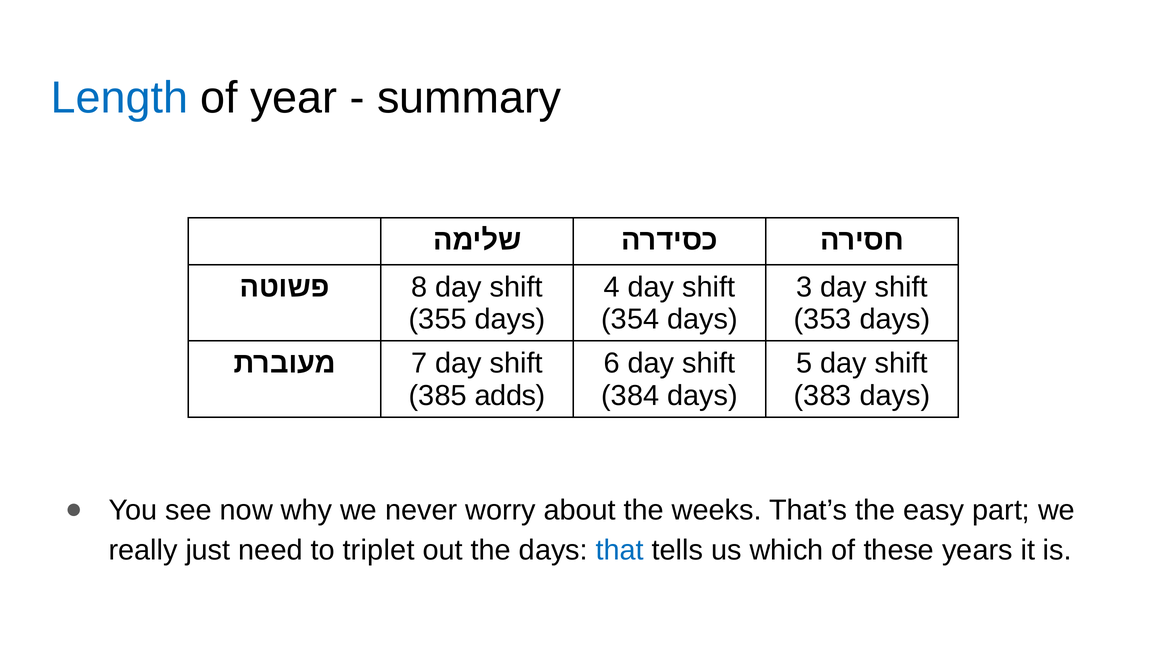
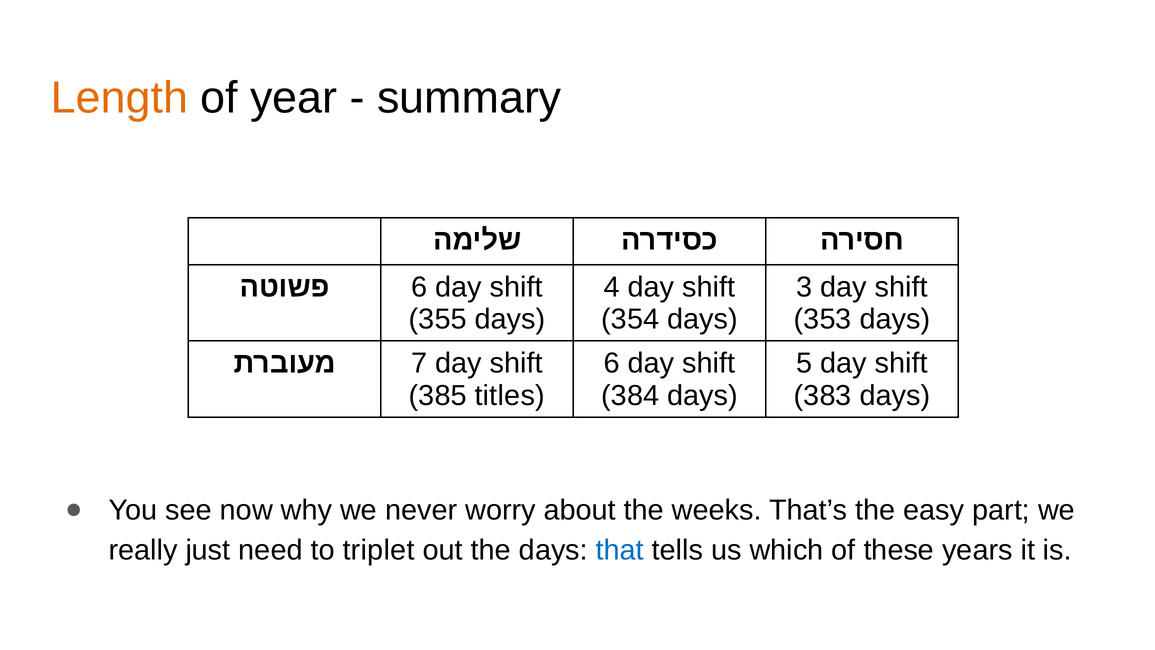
Length colour: blue -> orange
8 at (419, 287): 8 -> 6
adds: adds -> titles
